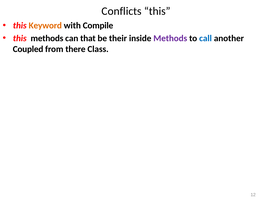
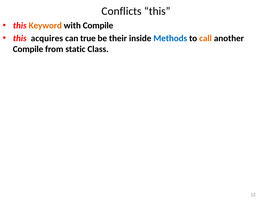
this methods: methods -> acquires
that: that -> true
Methods at (170, 38) colour: purple -> blue
call colour: blue -> orange
Coupled at (28, 49): Coupled -> Compile
there: there -> static
